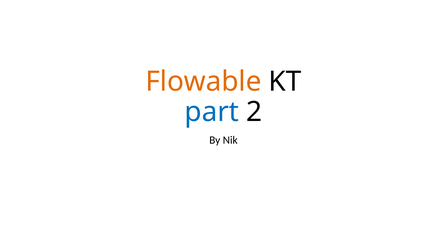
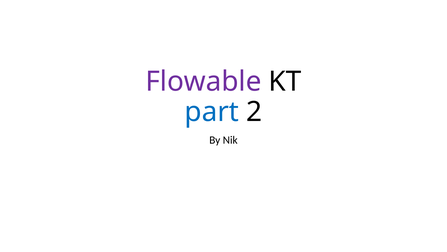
Flowable colour: orange -> purple
